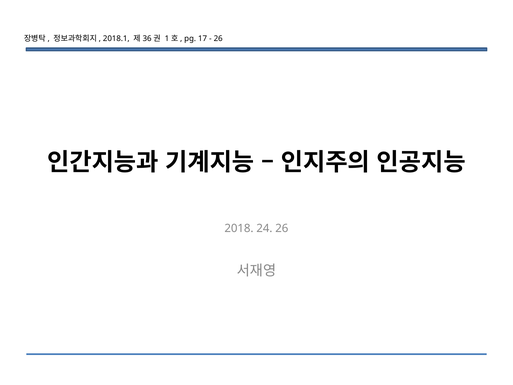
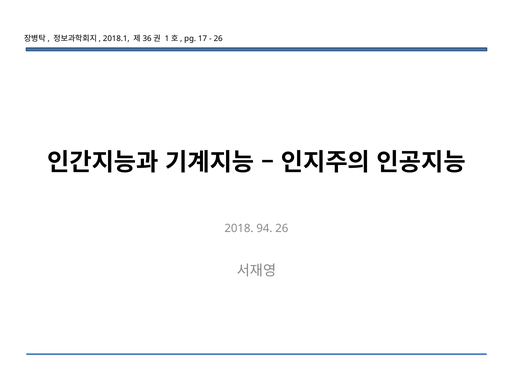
24: 24 -> 94
